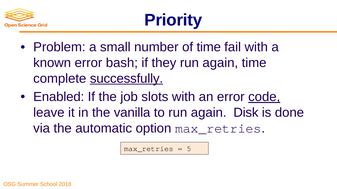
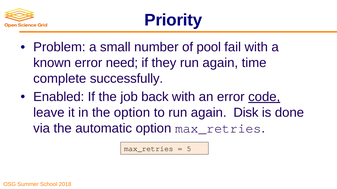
of time: time -> pool
bash: bash -> need
successfully underline: present -> none
slots: slots -> back
the vanilla: vanilla -> option
